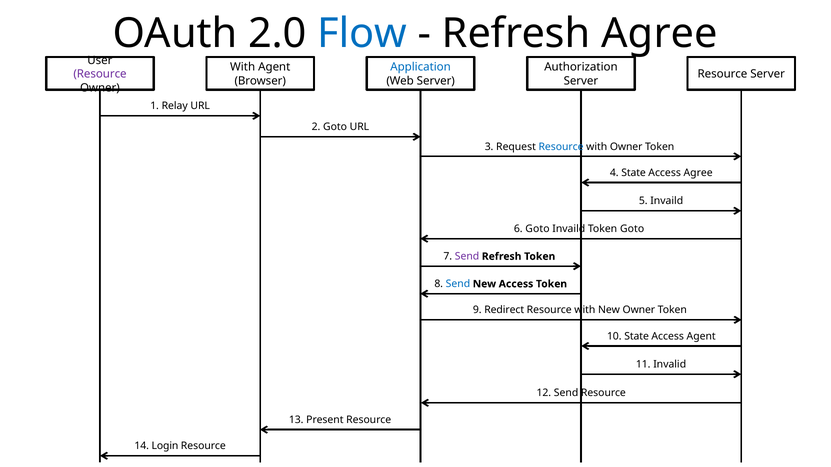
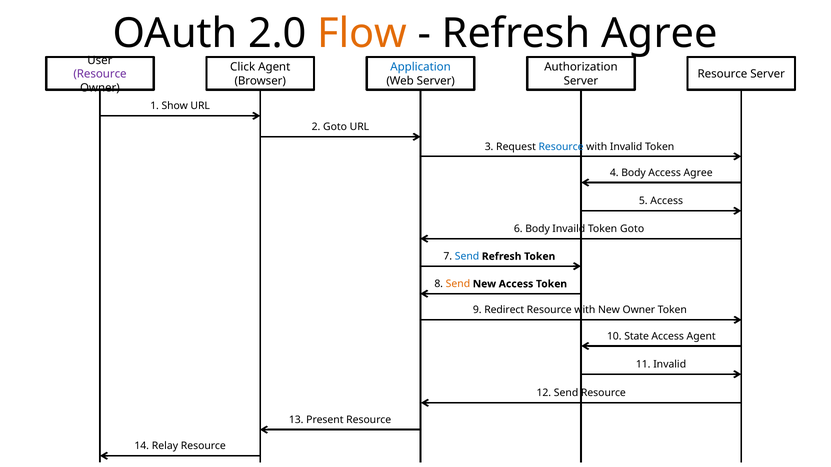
Flow colour: blue -> orange
With at (243, 67): With -> Click
Relay: Relay -> Show
with Owner: Owner -> Invalid
4 State: State -> Body
5 Invaild: Invaild -> Access
6 Goto: Goto -> Body
Send at (467, 257) colour: purple -> blue
Send at (458, 284) colour: blue -> orange
Login: Login -> Relay
